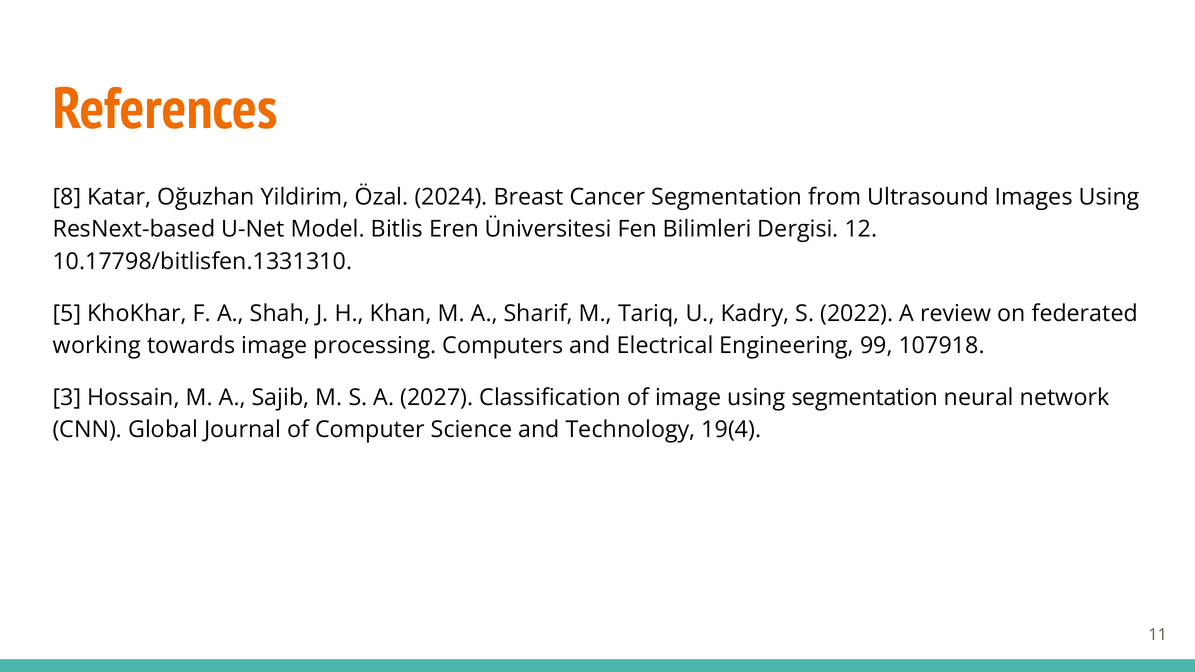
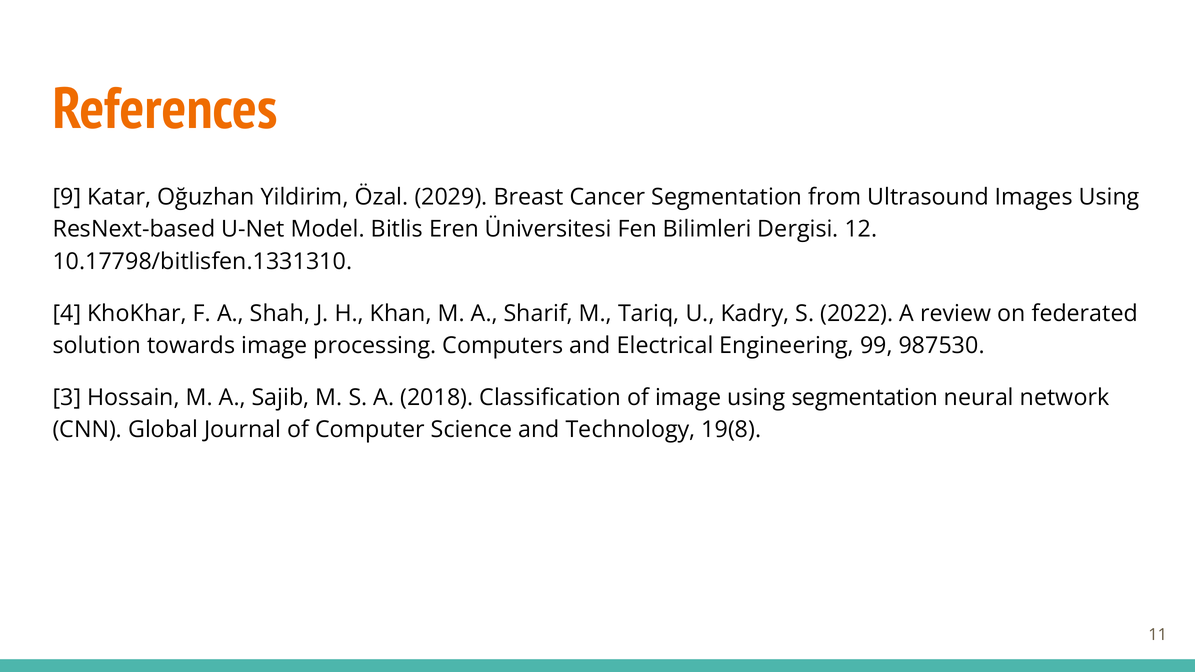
8: 8 -> 9
2024: 2024 -> 2029
5: 5 -> 4
working: working -> solution
107918: 107918 -> 987530
2027: 2027 -> 2018
19(4: 19(4 -> 19(8
